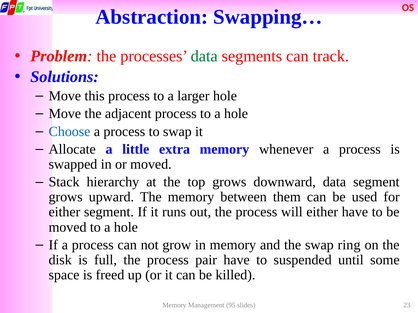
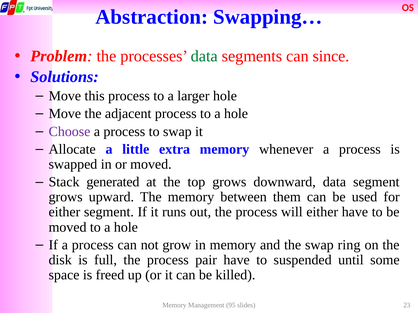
track: track -> since
Choose colour: blue -> purple
hierarchy: hierarchy -> generated
